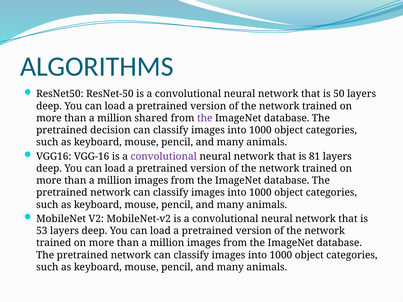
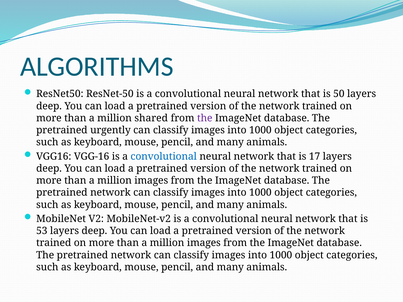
decision: decision -> urgently
convolutional at (164, 156) colour: purple -> blue
81: 81 -> 17
